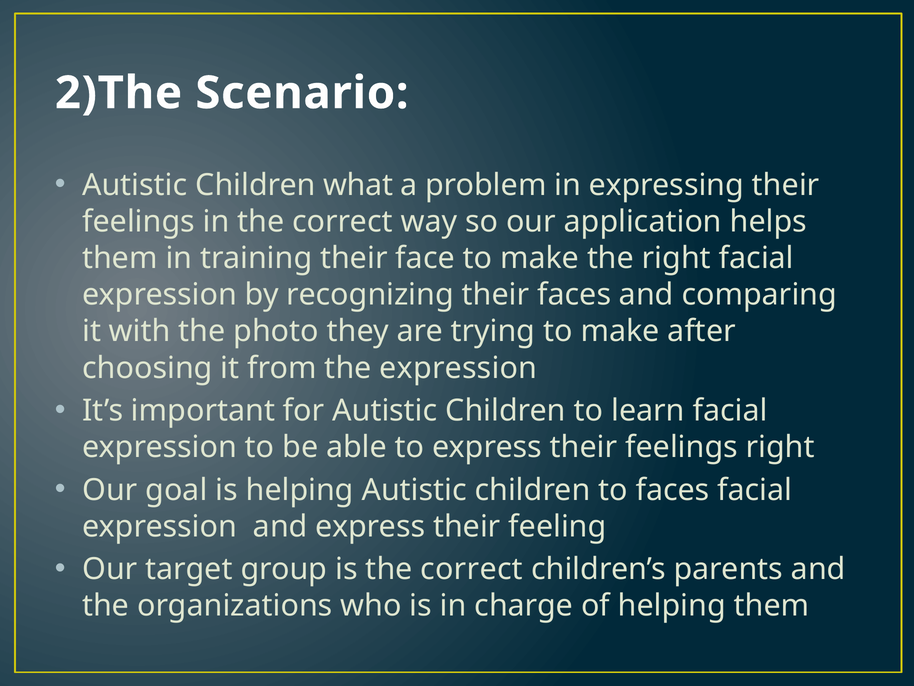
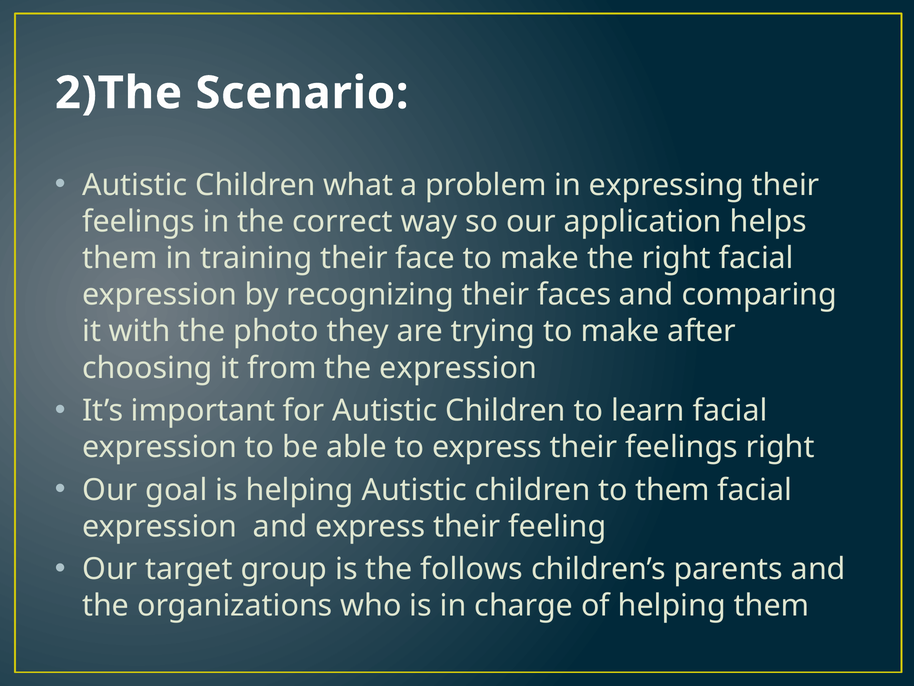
to faces: faces -> them
is the correct: correct -> follows
